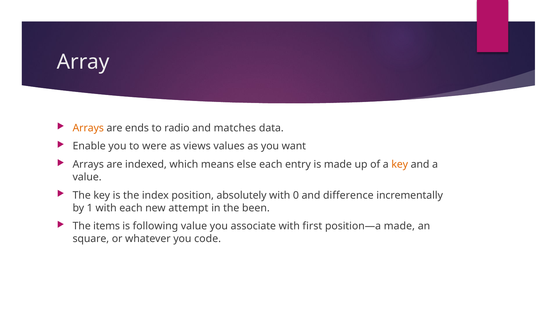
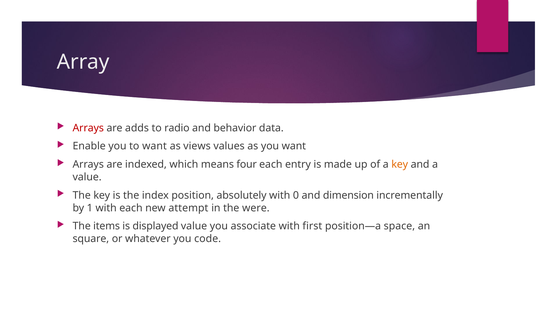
Arrays at (88, 128) colour: orange -> red
ends: ends -> adds
matches: matches -> behavior
to were: were -> want
else: else -> four
difference: difference -> dimension
been: been -> were
following: following -> displayed
position—a made: made -> space
